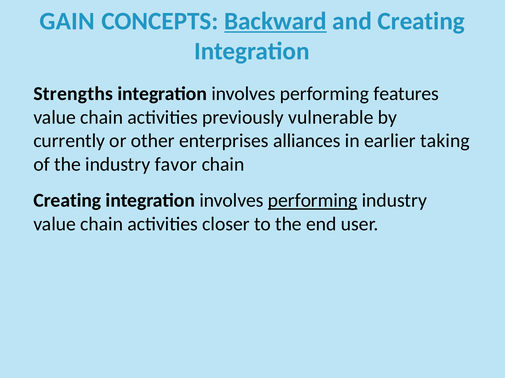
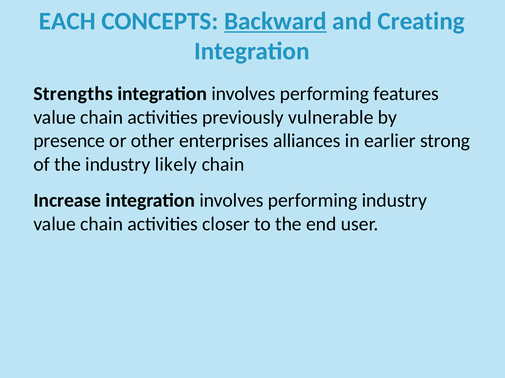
GAIN: GAIN -> EACH
currently: currently -> presence
taking: taking -> strong
favor: favor -> likely
Creating at (67, 201): Creating -> Increase
performing at (313, 201) underline: present -> none
